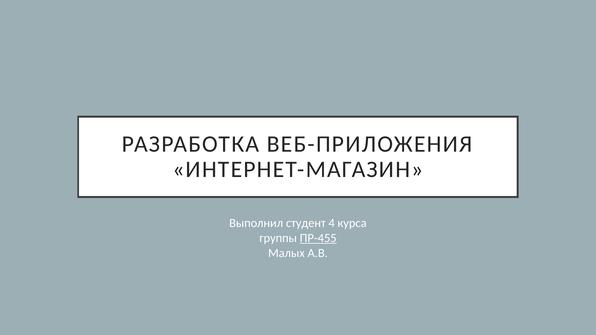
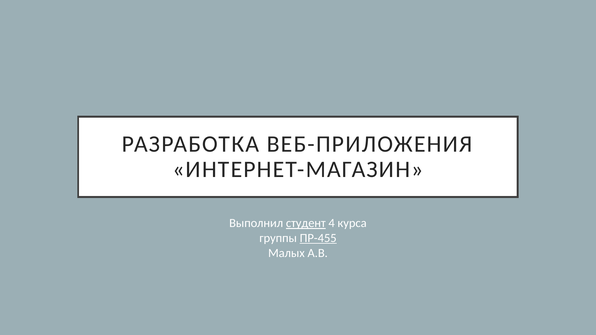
студент underline: none -> present
